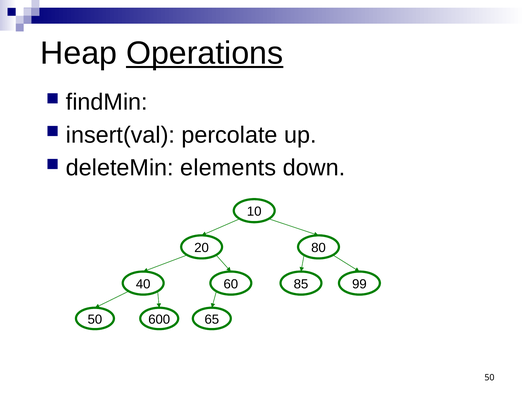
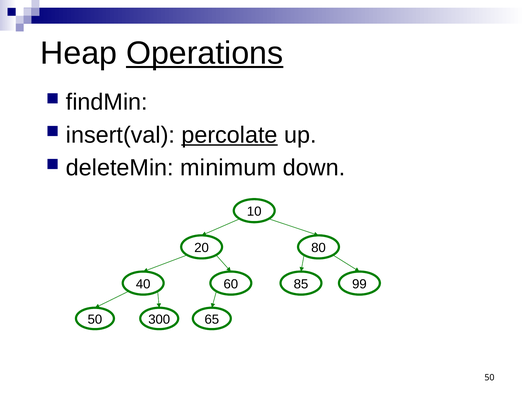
percolate underline: none -> present
elements: elements -> minimum
600: 600 -> 300
